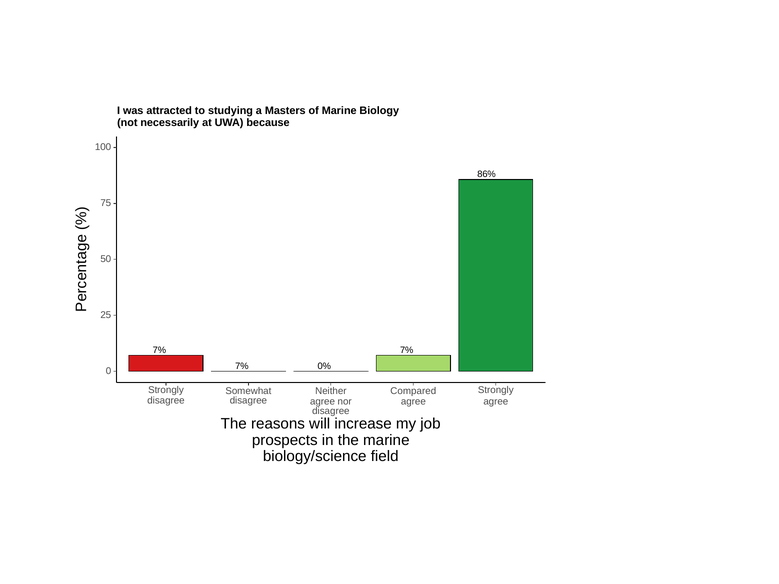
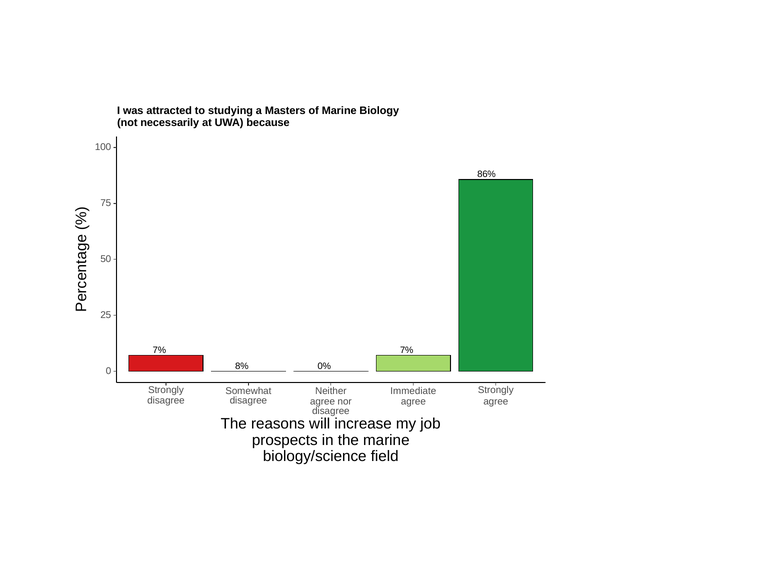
7% at (242, 366): 7% -> 8%
Compared: Compared -> Immediate
